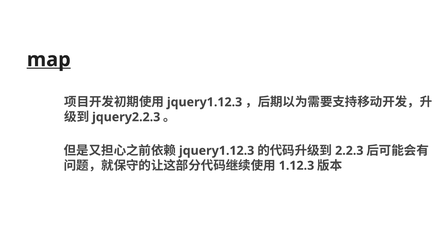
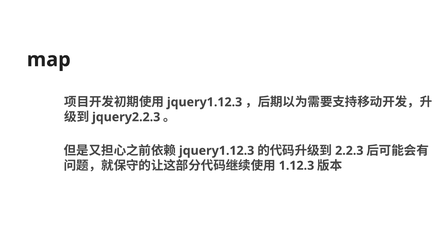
map underline: present -> none
